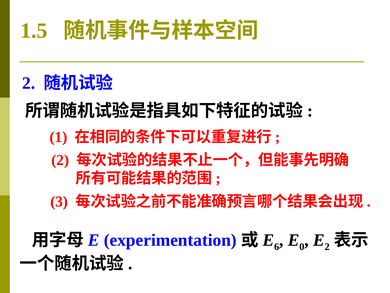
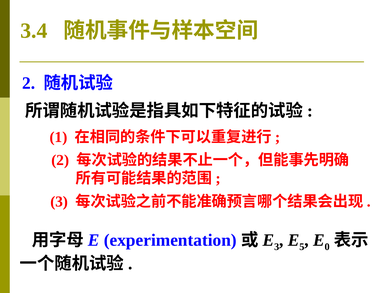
1.5: 1.5 -> 3.4
6 at (277, 246): 6 -> 3
0: 0 -> 5
2 at (327, 246): 2 -> 0
